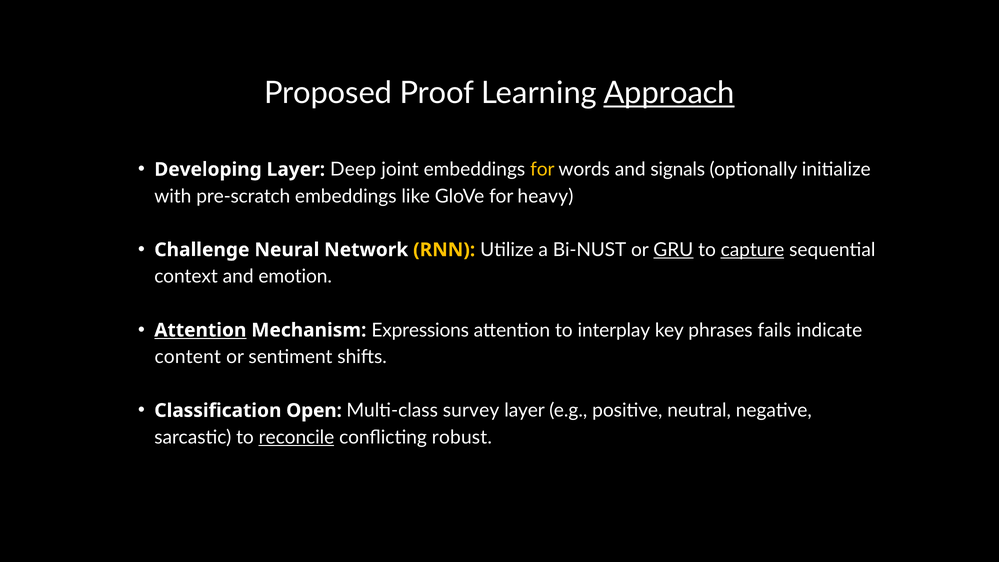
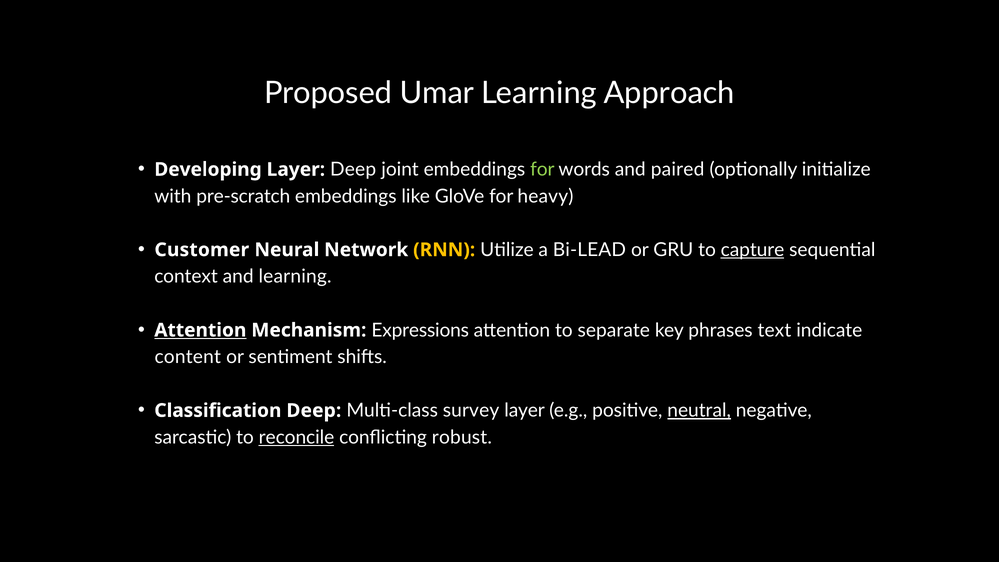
Proof: Proof -> Umar
Approach underline: present -> none
for at (542, 169) colour: yellow -> light green
signals: signals -> paired
Challenge: Challenge -> Customer
Bi-NUST: Bi-NUST -> Bi-LEAD
GRU underline: present -> none
and emotion: emotion -> learning
interplay: interplay -> separate
fails: fails -> text
Classification Open: Open -> Deep
neutral underline: none -> present
